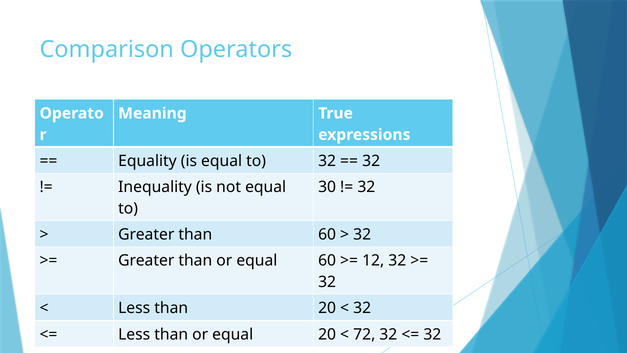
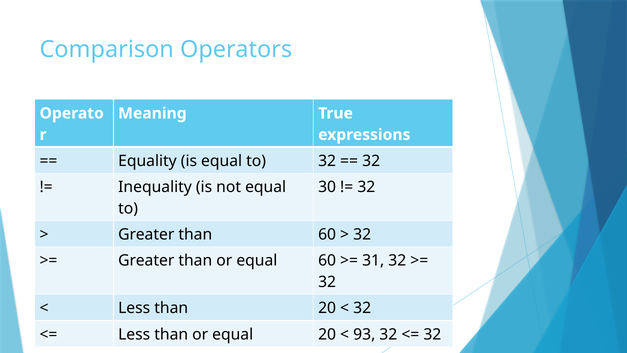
12: 12 -> 31
72: 72 -> 93
